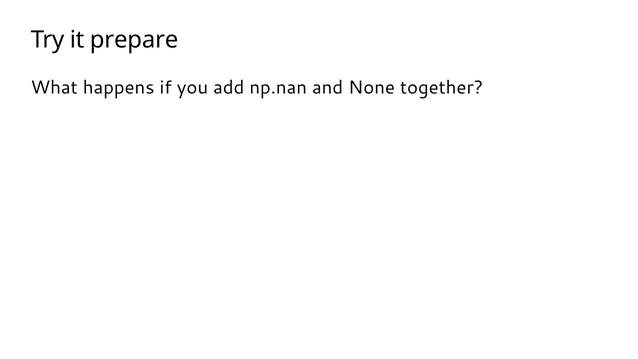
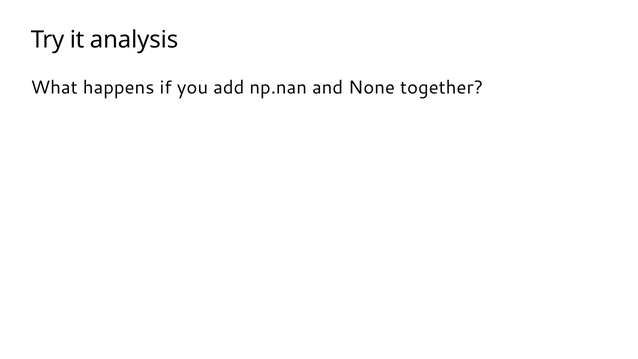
prepare: prepare -> analysis
